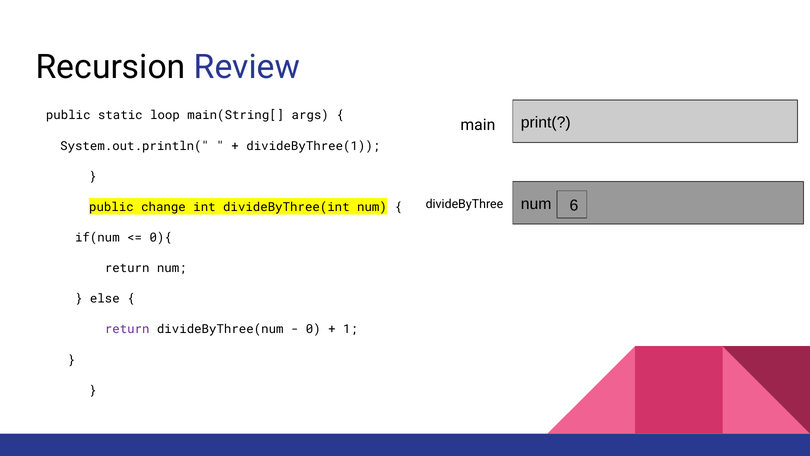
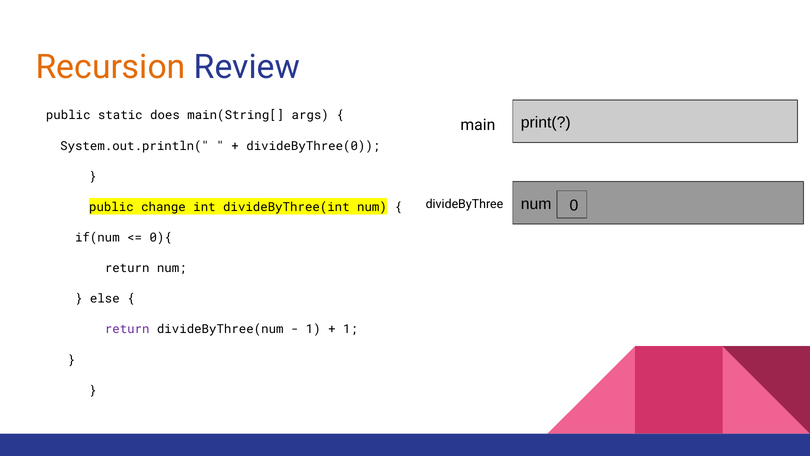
Recursion colour: black -> orange
loop: loop -> does
divideByThree(1: divideByThree(1 -> divideByThree(0
6: 6 -> 0
0 at (313, 329): 0 -> 1
